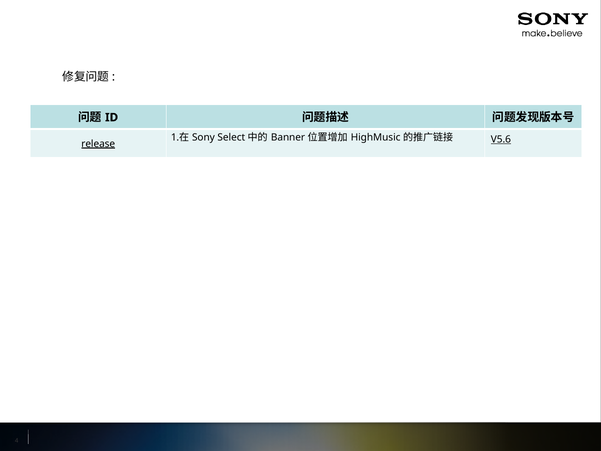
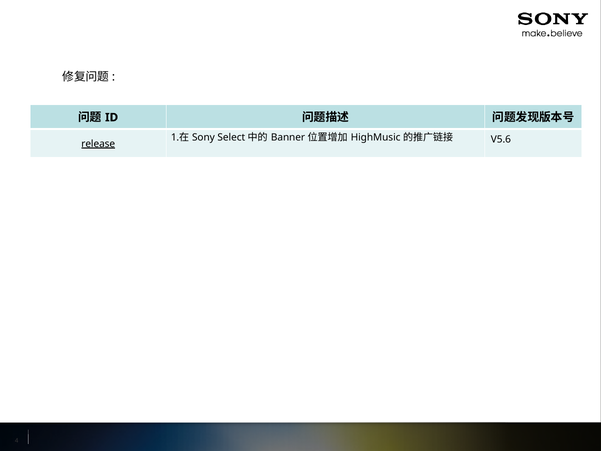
V5.6 underline: present -> none
